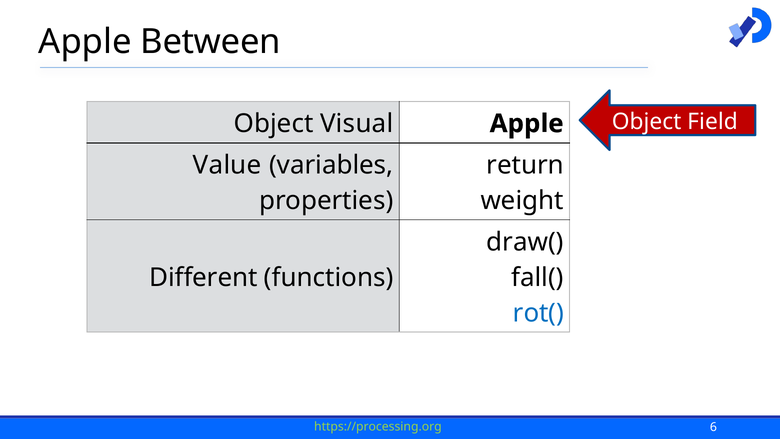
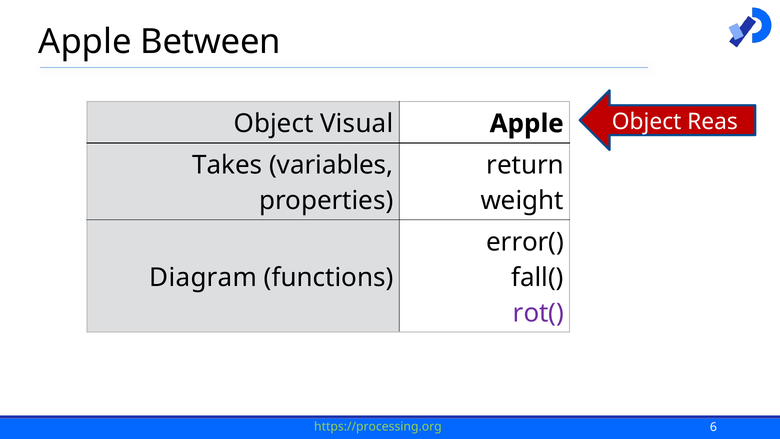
Field: Field -> Reas
Value: Value -> Takes
draw(: draw( -> error(
Different: Different -> Diagram
rot( colour: blue -> purple
